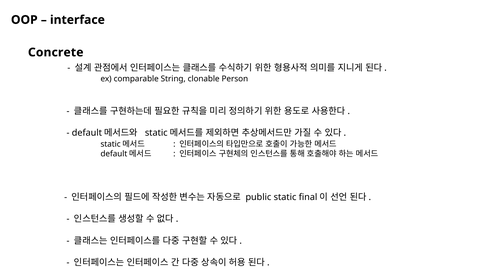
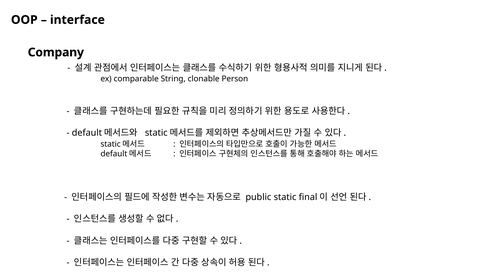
Concrete: Concrete -> Company
